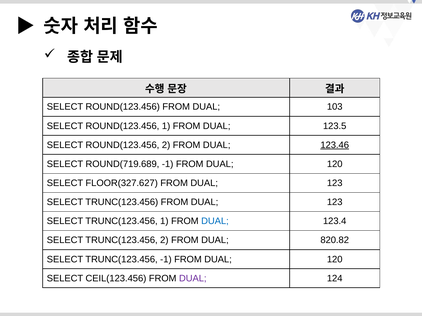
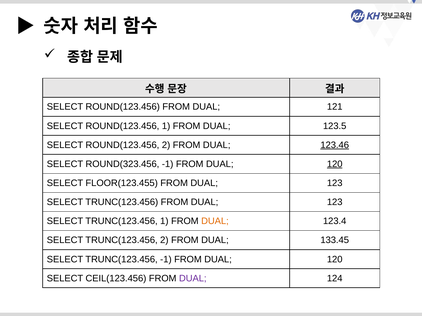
103: 103 -> 121
ROUND(719.689: ROUND(719.689 -> ROUND(323.456
120 at (335, 164) underline: none -> present
FLOOR(327.627: FLOOR(327.627 -> FLOOR(123.455
DUAL at (215, 222) colour: blue -> orange
820.82: 820.82 -> 133.45
